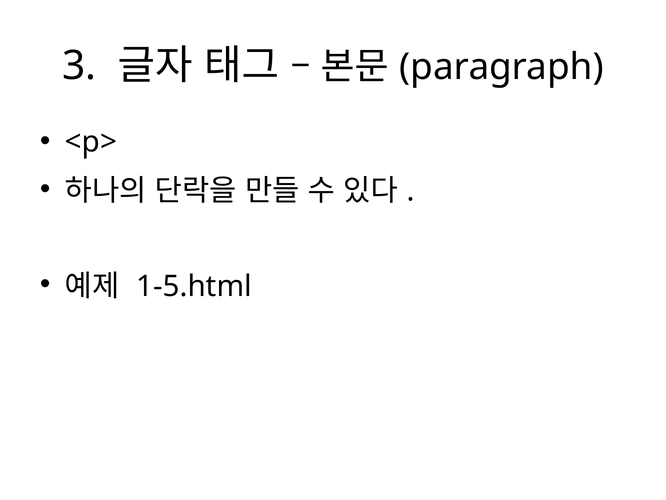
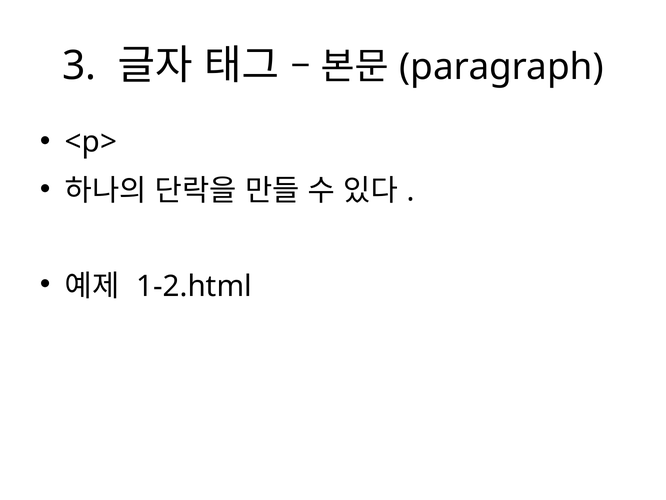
1-5.html: 1-5.html -> 1-2.html
